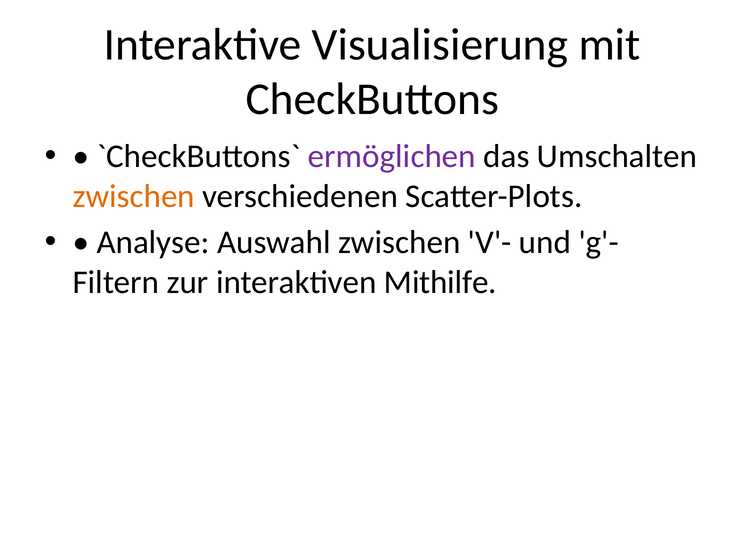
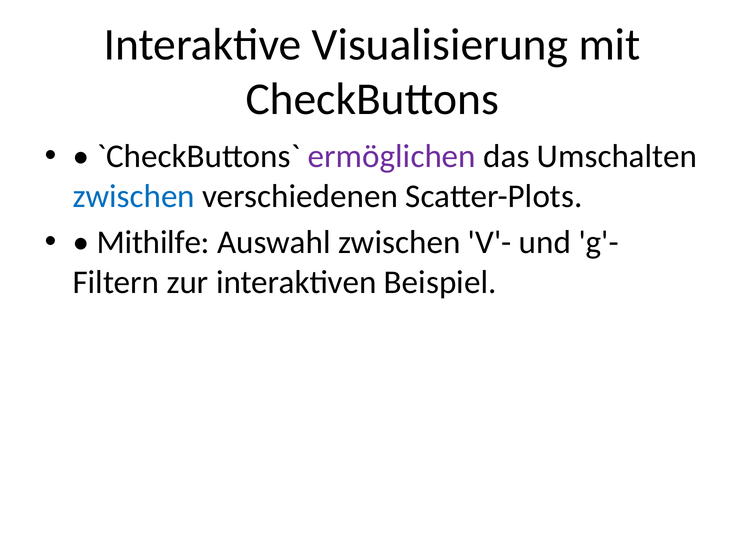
zwischen at (134, 196) colour: orange -> blue
Analyse: Analyse -> Mithilfe
Mithilfe: Mithilfe -> Beispiel
